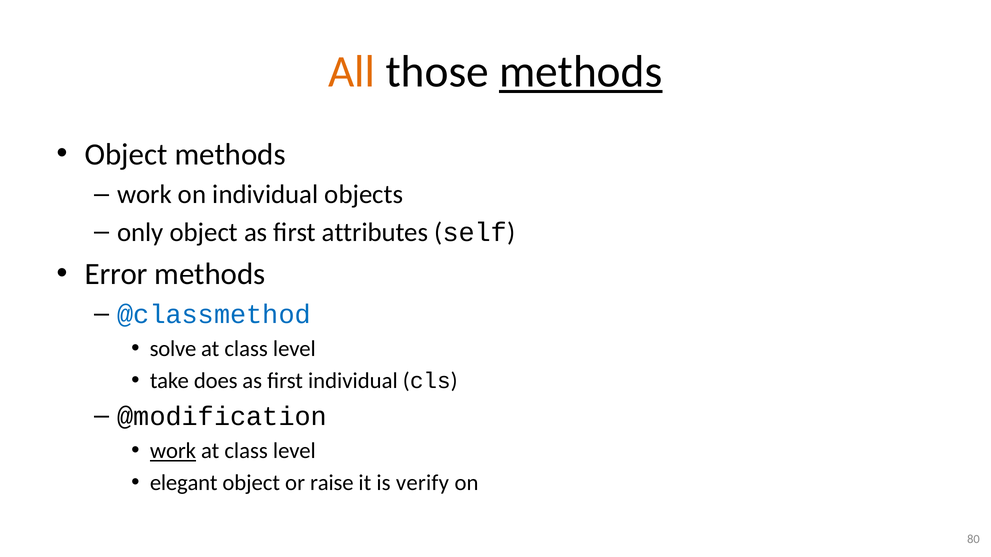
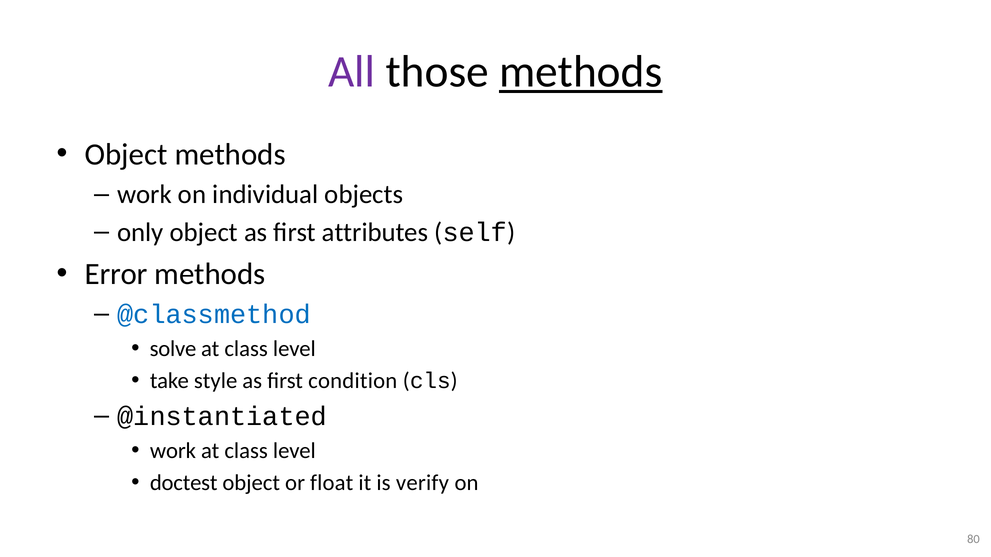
All colour: orange -> purple
does: does -> style
first individual: individual -> condition
@modification: @modification -> @instantiated
work at (173, 451) underline: present -> none
elegant: elegant -> doctest
raise: raise -> float
